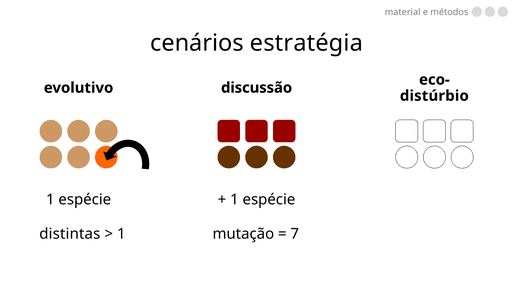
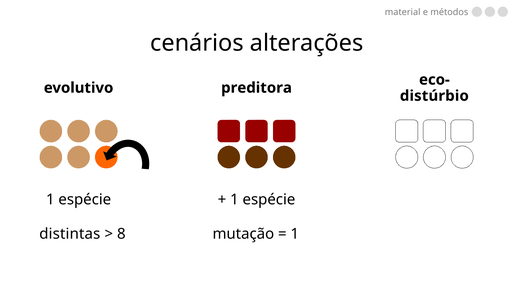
estratégia: estratégia -> alterações
discussão: discussão -> preditora
1 at (121, 234): 1 -> 8
7 at (295, 234): 7 -> 1
